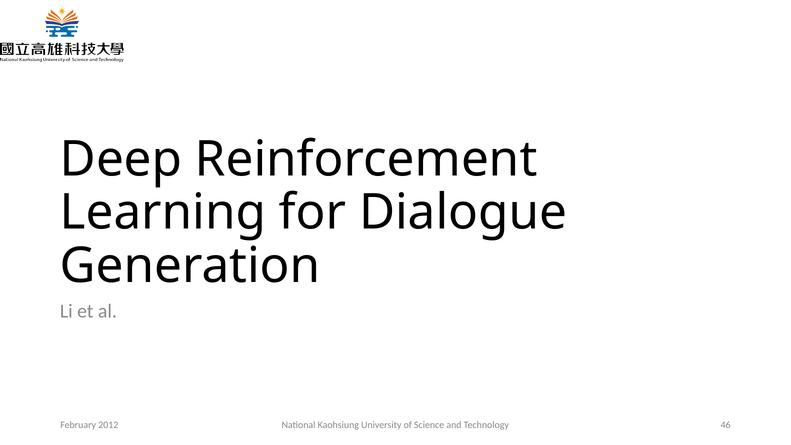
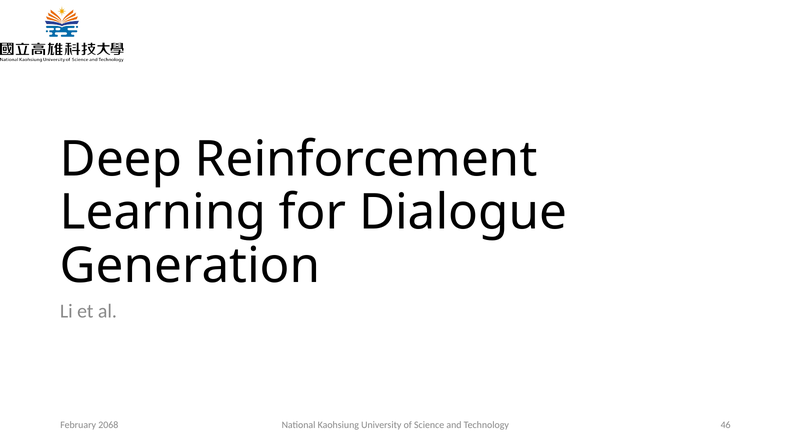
2012: 2012 -> 2068
